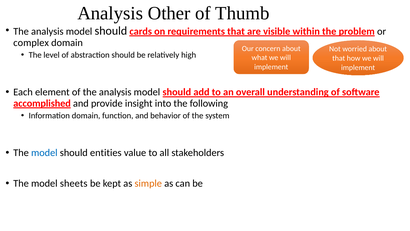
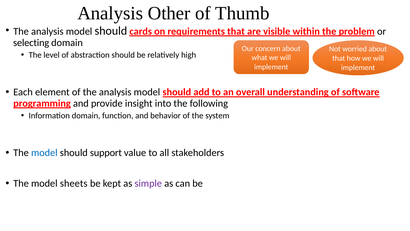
complex: complex -> selecting
accomplished: accomplished -> programming
entities: entities -> support
simple colour: orange -> purple
